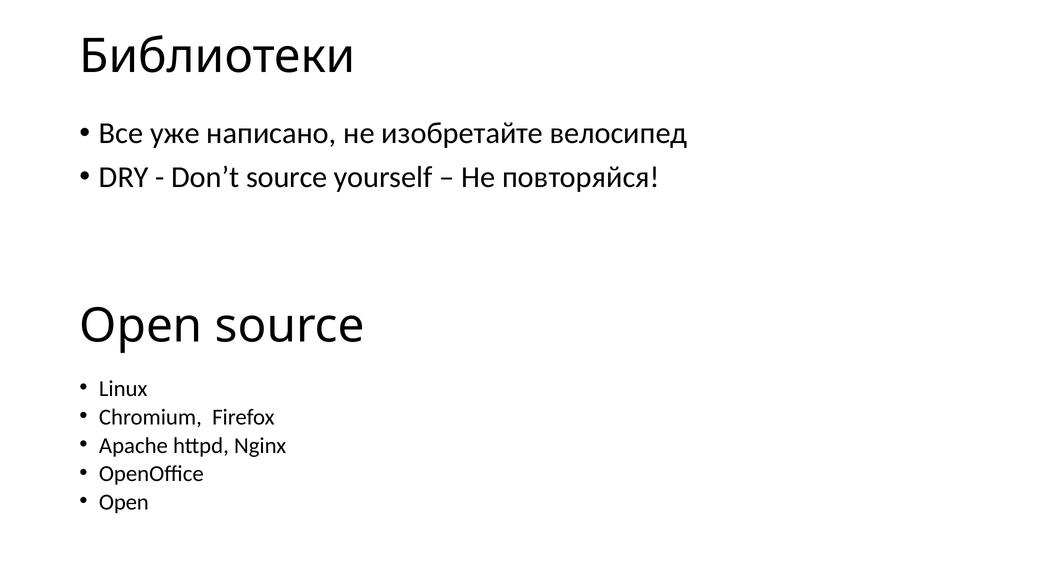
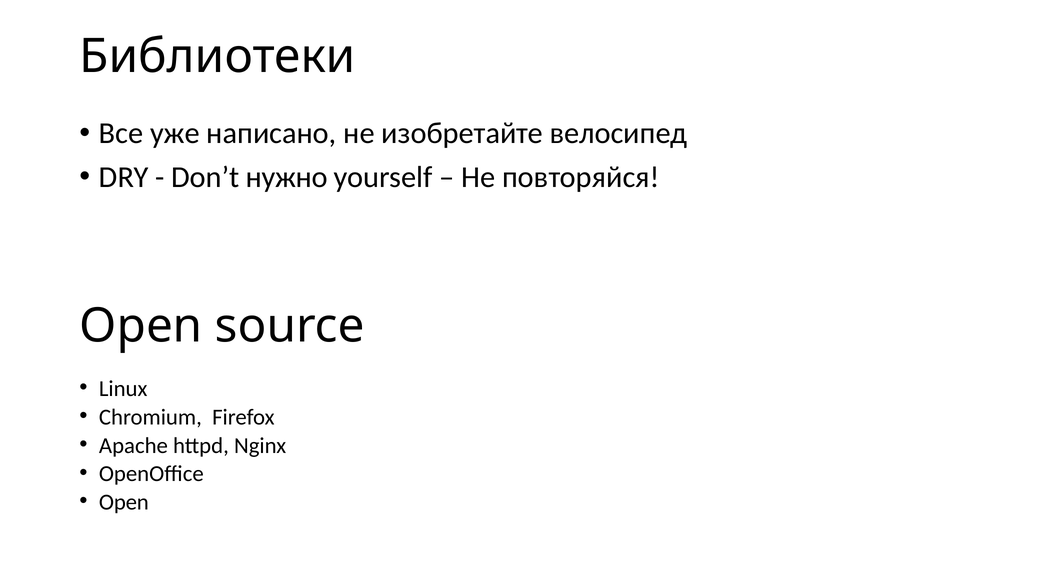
Don’t source: source -> нужно
